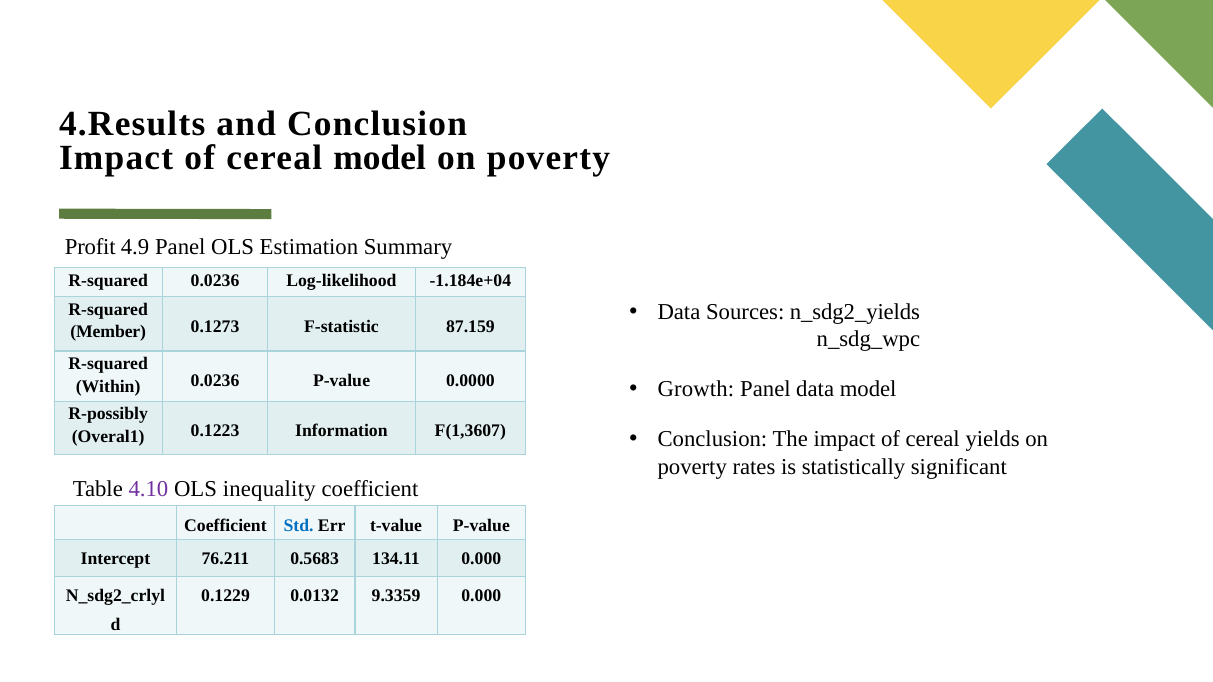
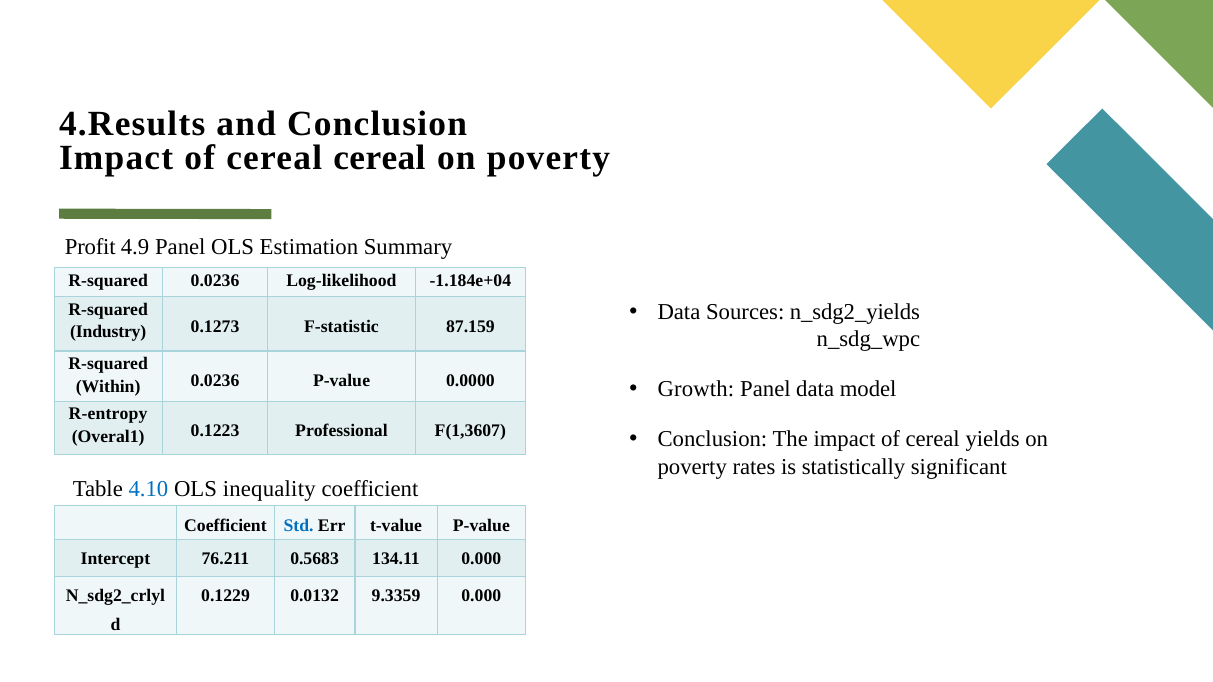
cereal model: model -> cereal
Member: Member -> Industry
R-possibly: R-possibly -> R-entropy
Information: Information -> Professional
4.10 colour: purple -> blue
